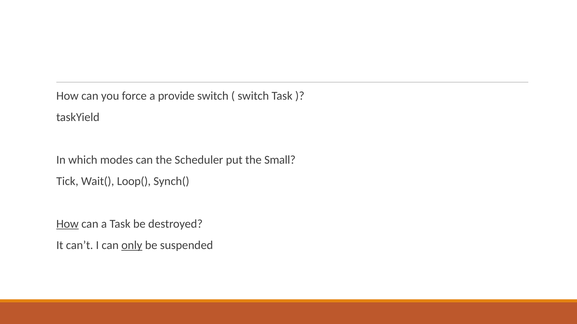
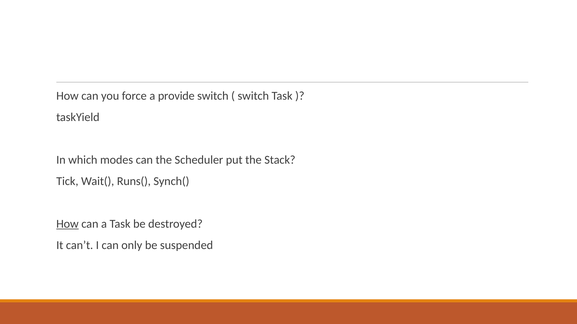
Small: Small -> Stack
Loop(: Loop( -> Runs(
only underline: present -> none
